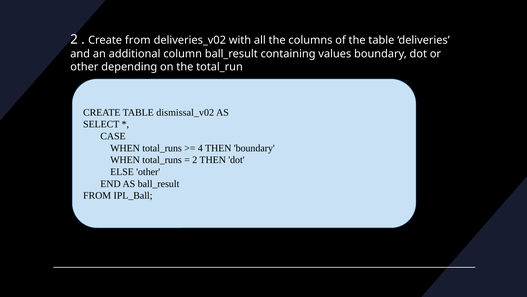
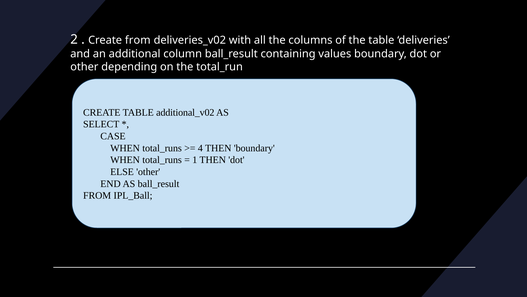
dismissal_v02: dismissal_v02 -> additional_v02
2 at (195, 160): 2 -> 1
